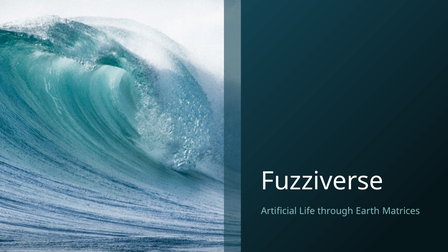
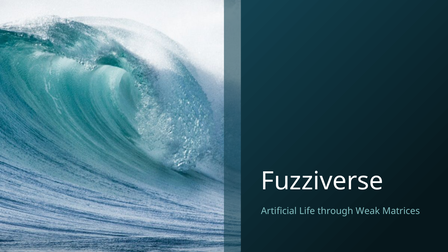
Earth: Earth -> Weak
